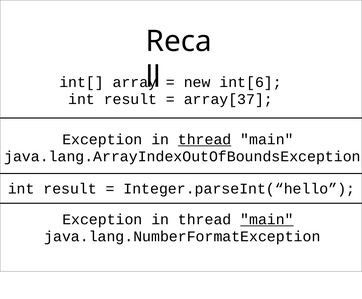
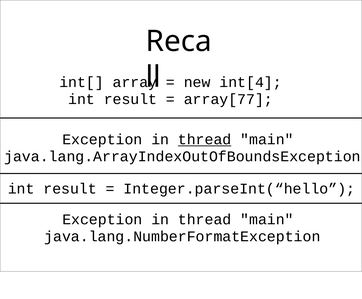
int[6: int[6 -> int[4
array[37: array[37 -> array[77
main at (267, 220) underline: present -> none
